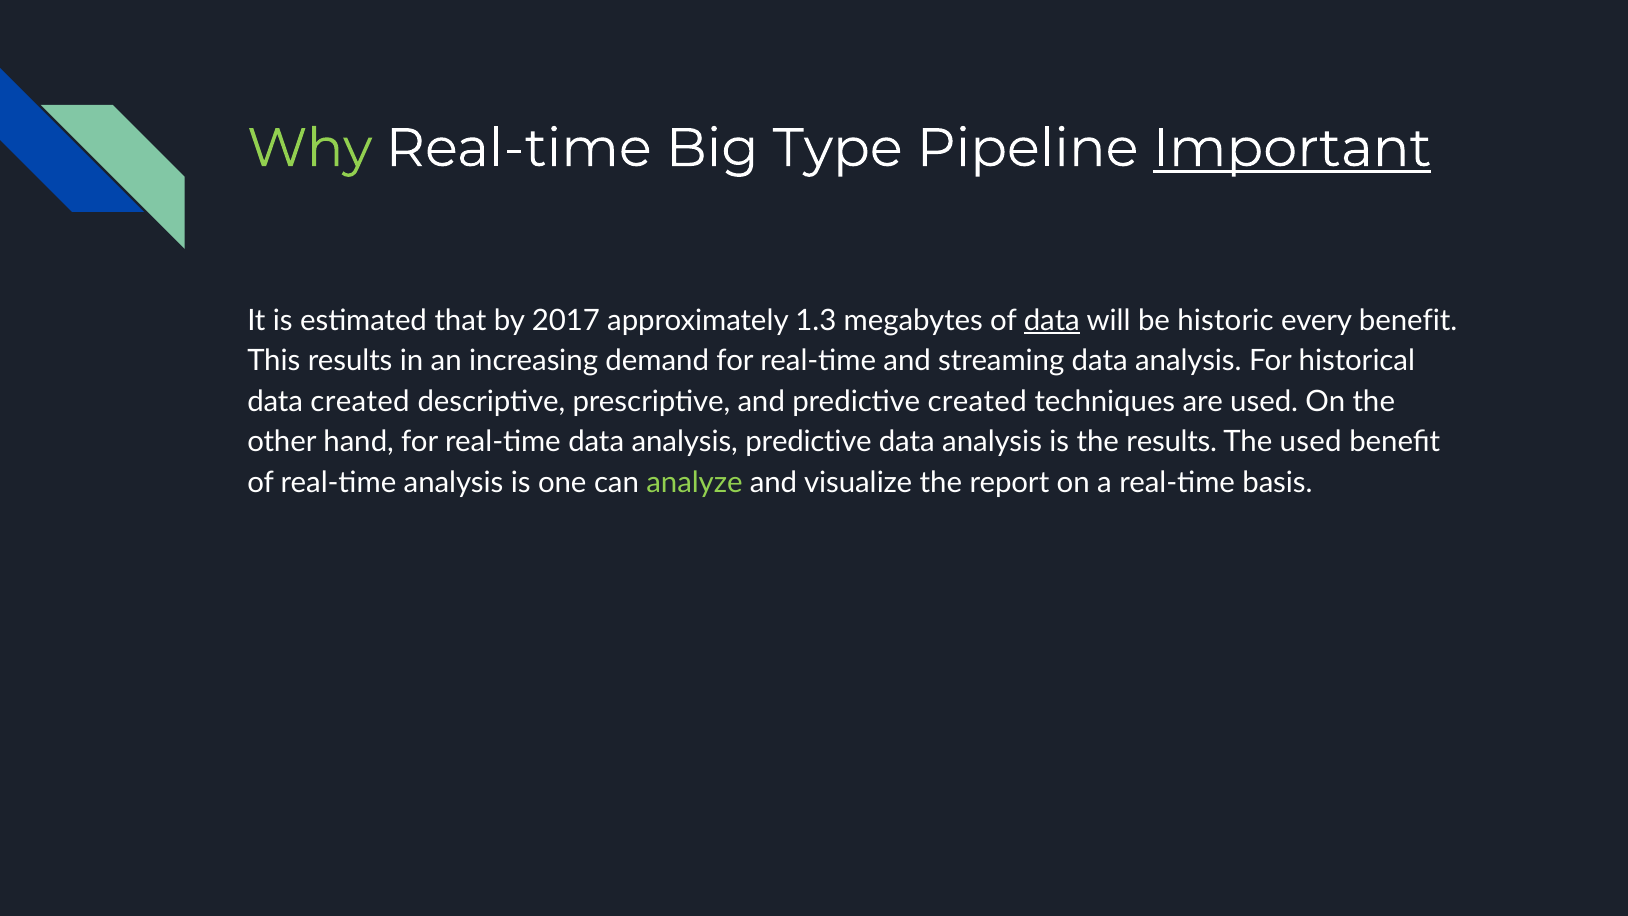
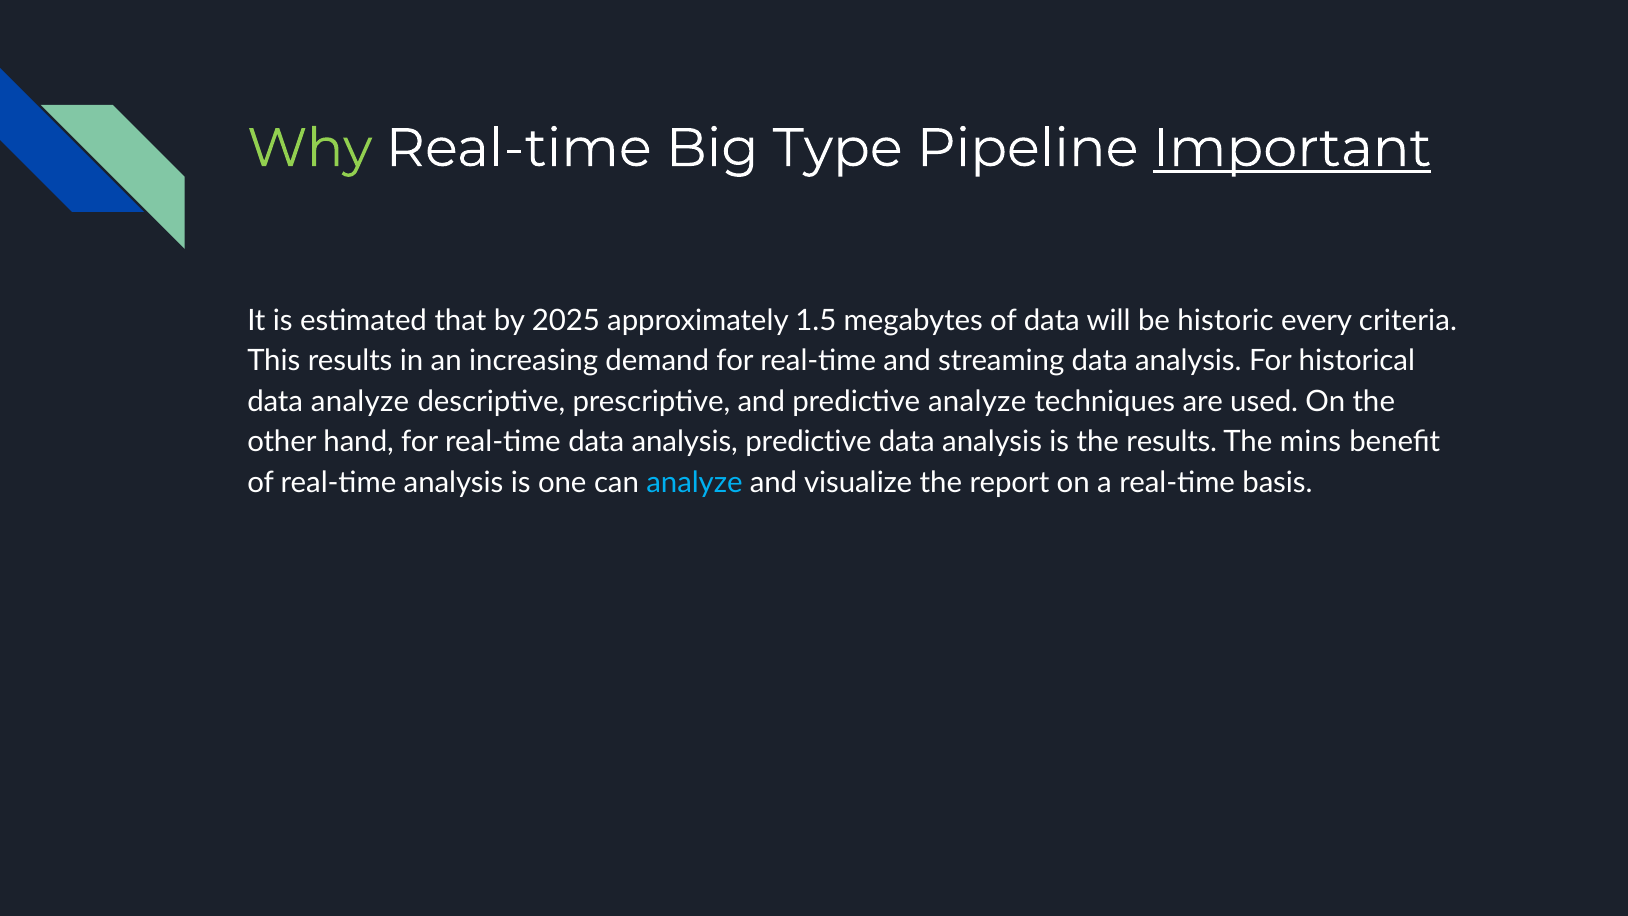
2017: 2017 -> 2025
1.3: 1.3 -> 1.5
data at (1052, 320) underline: present -> none
every benefit: benefit -> criteria
data created: created -> analyze
predictive created: created -> analyze
The used: used -> mins
analyze at (694, 483) colour: light green -> light blue
